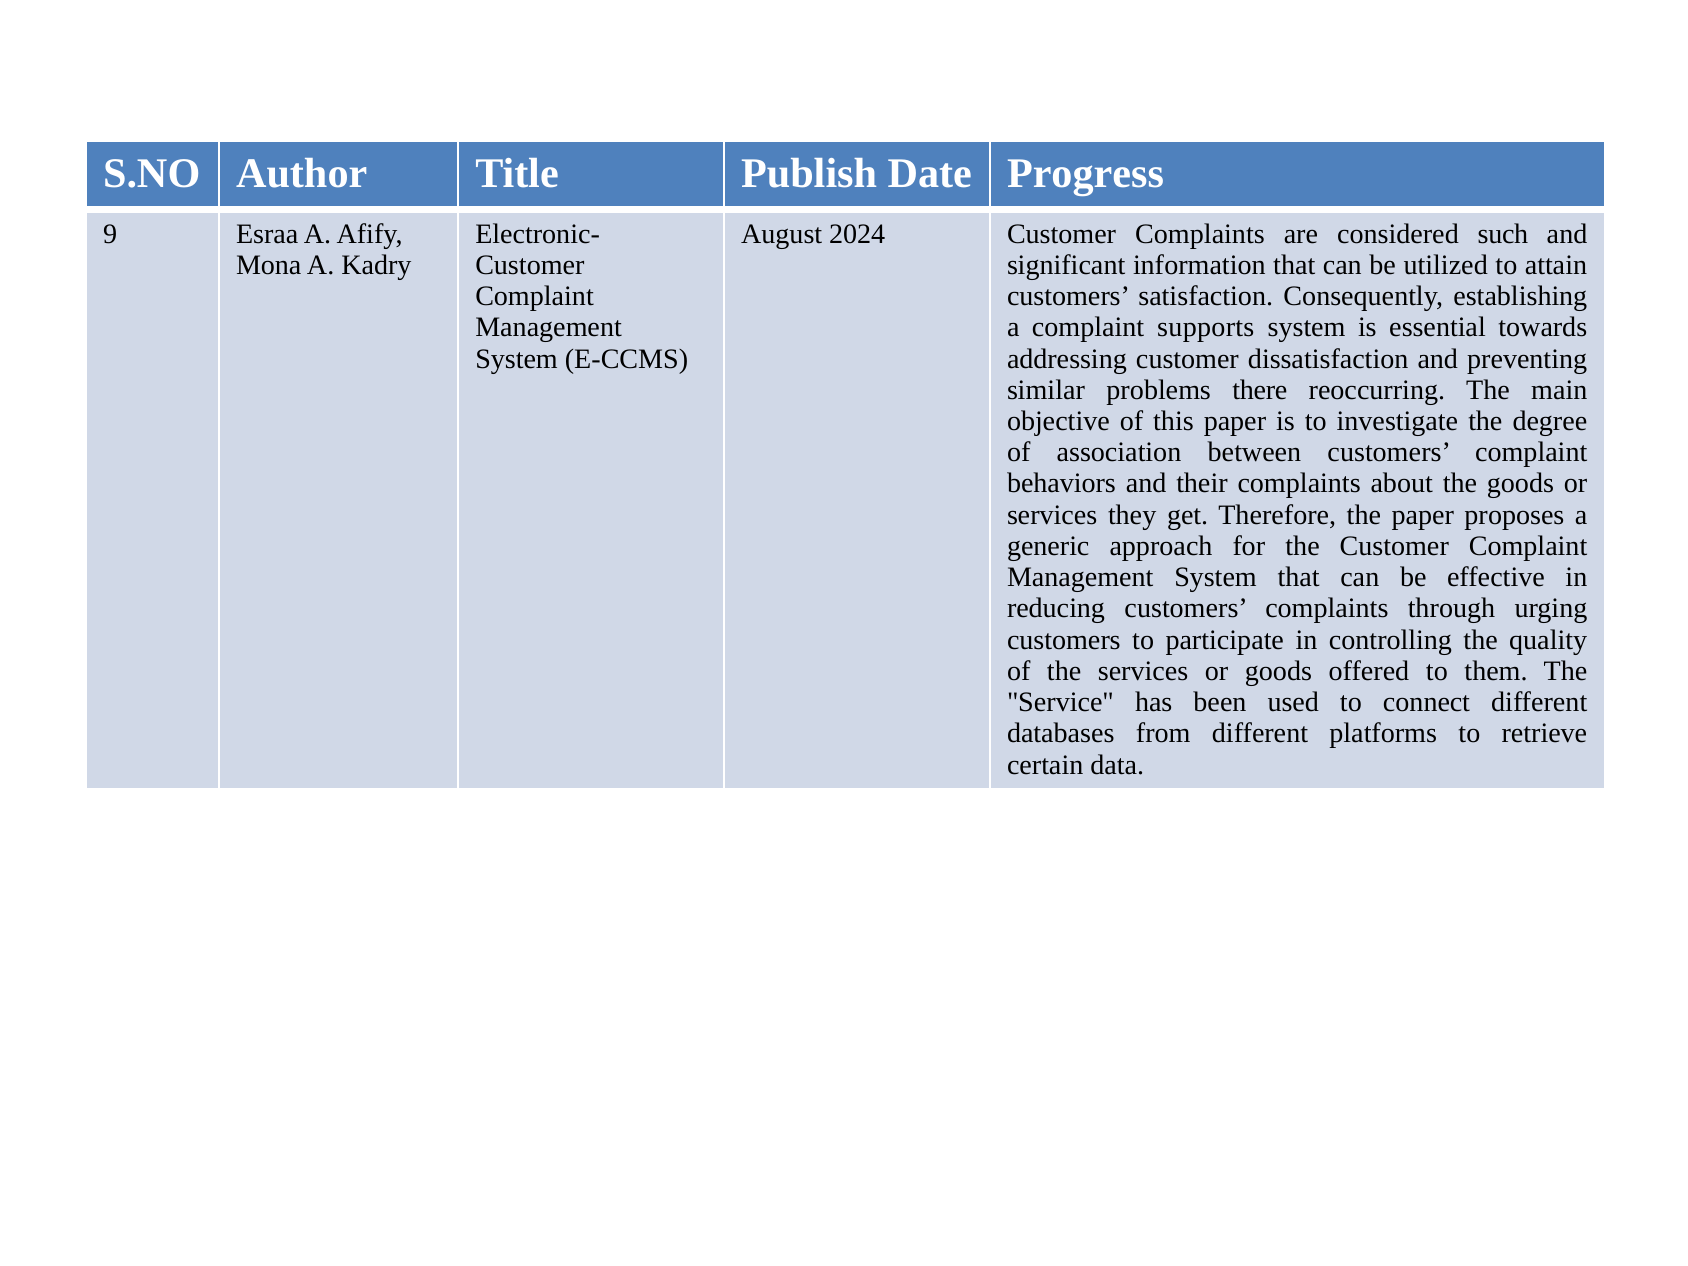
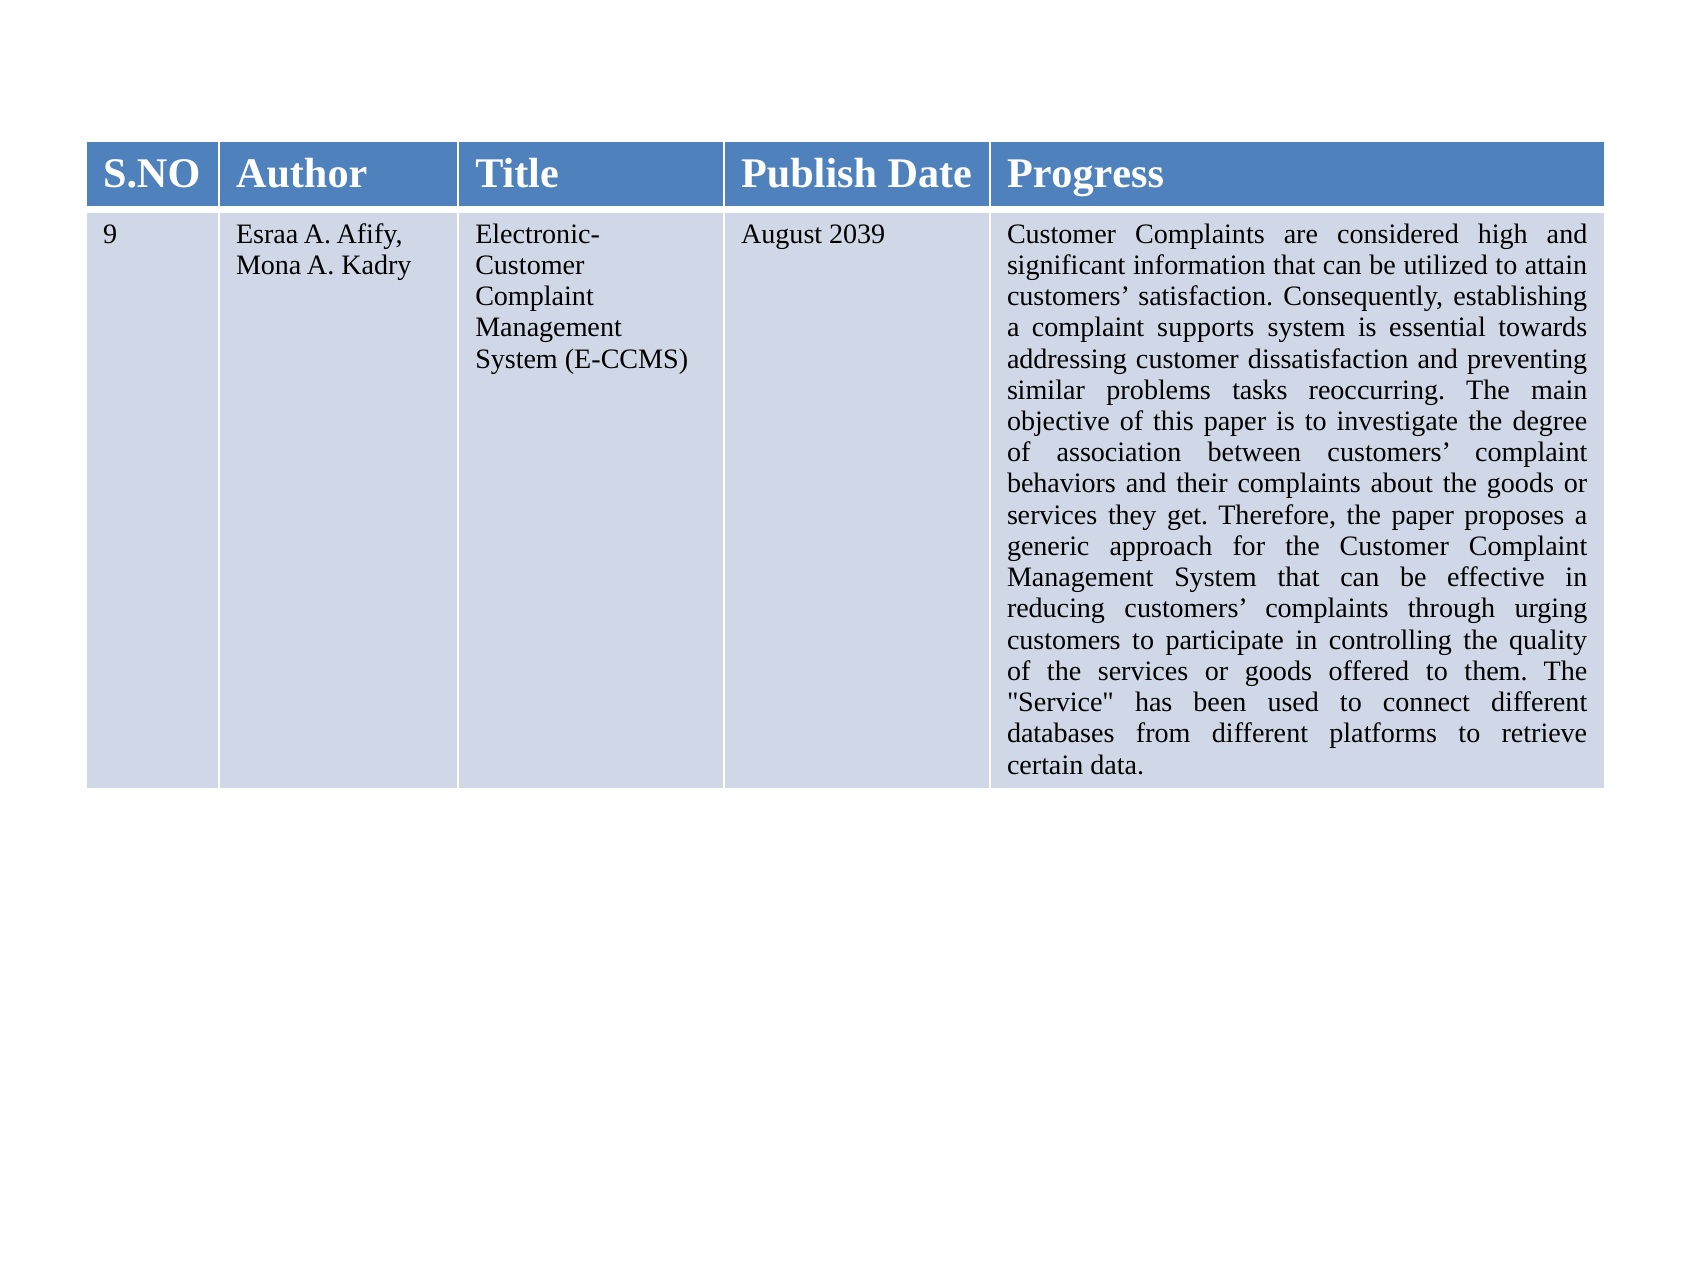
2024: 2024 -> 2039
such: such -> high
there: there -> tasks
